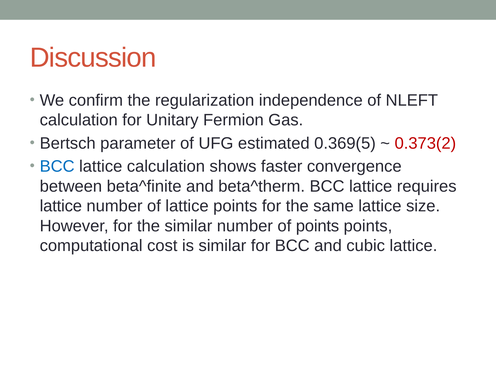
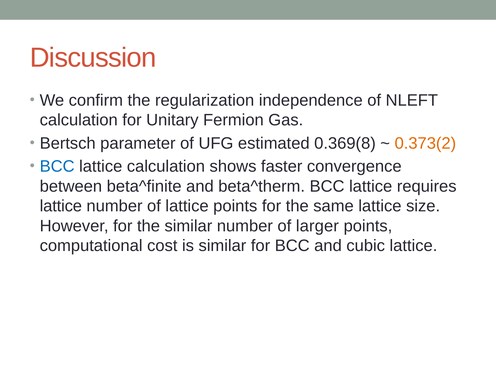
0.369(5: 0.369(5 -> 0.369(8
0.373(2 colour: red -> orange
of points: points -> larger
